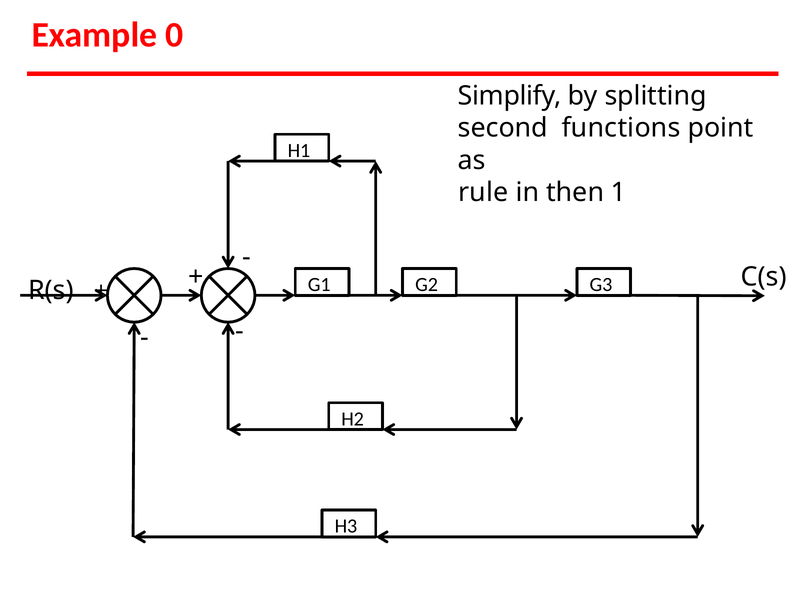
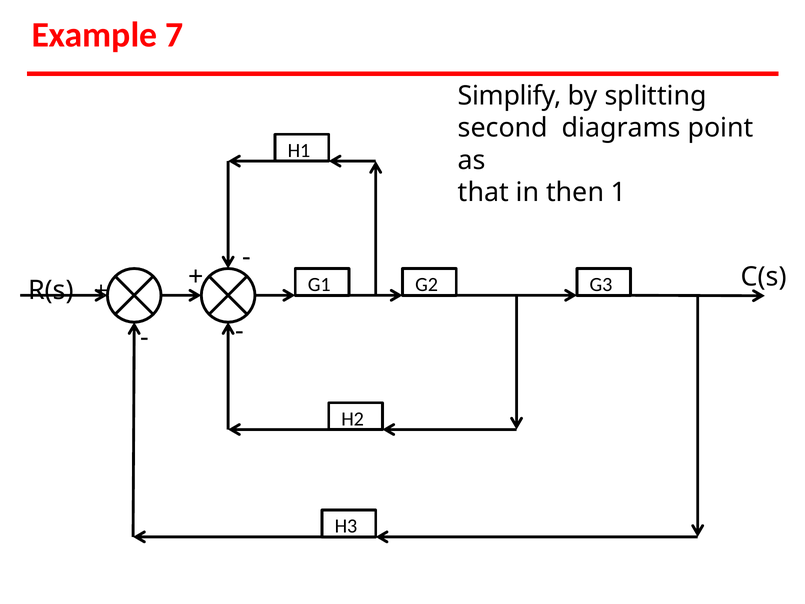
0: 0 -> 7
functions: functions -> diagrams
rule: rule -> that
